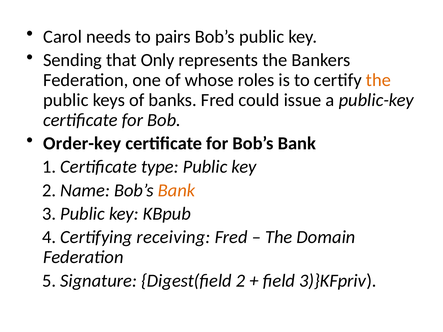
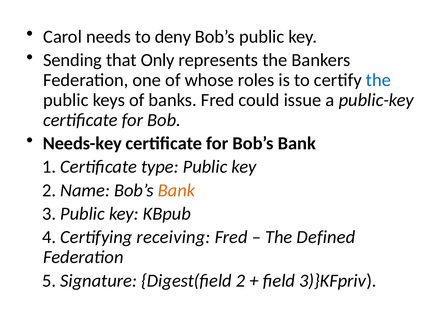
pairs: pairs -> deny
the at (378, 80) colour: orange -> blue
Order-key: Order-key -> Needs-key
Domain: Domain -> Defined
